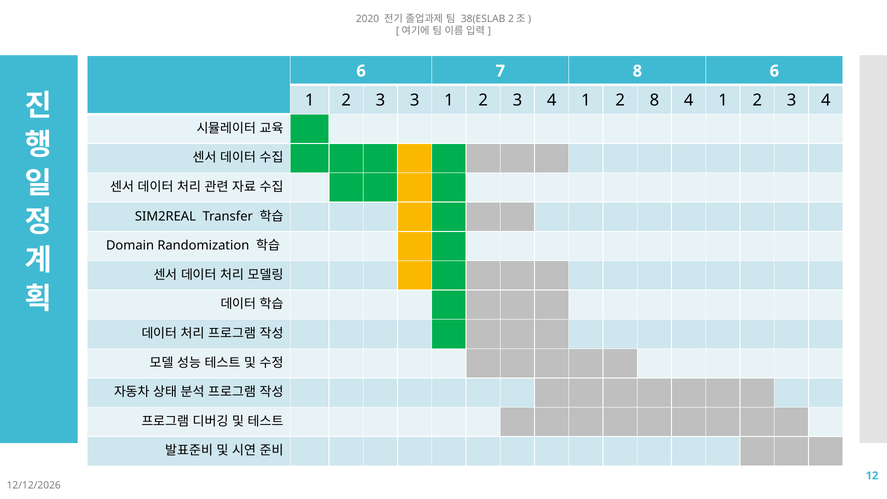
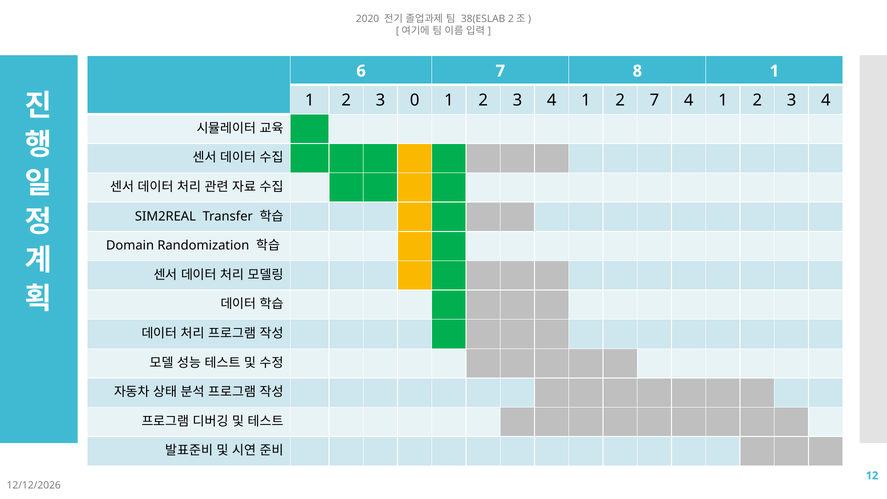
8 6: 6 -> 1
3 3: 3 -> 0
2 8: 8 -> 7
